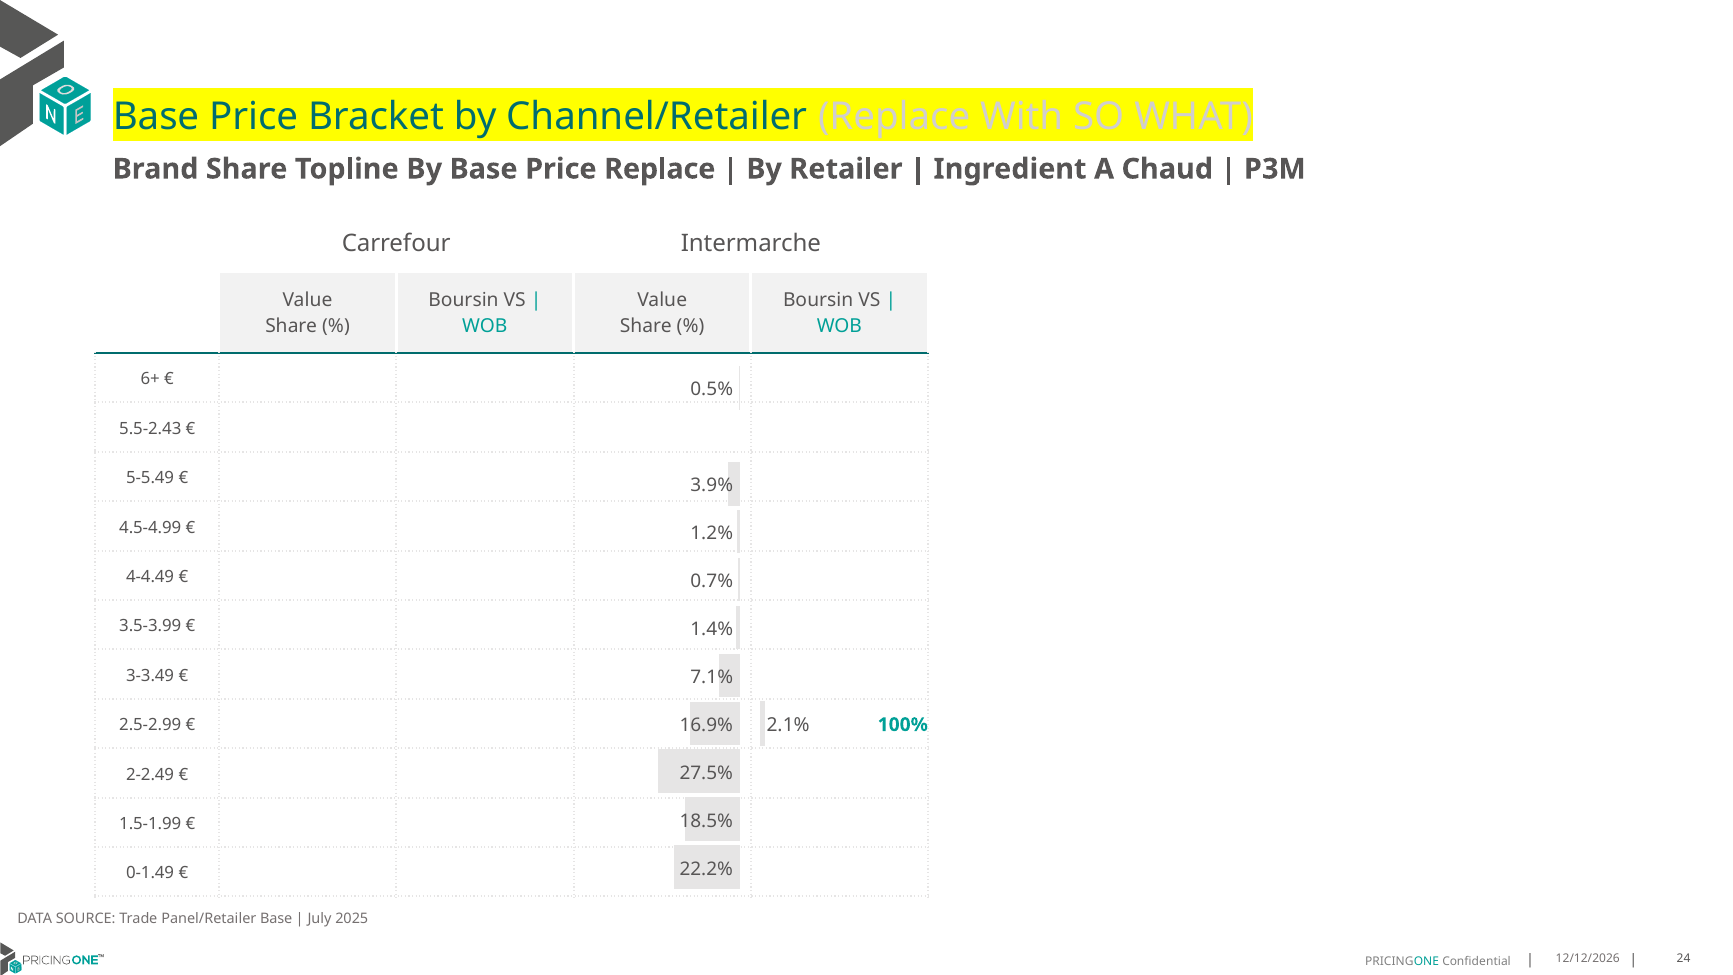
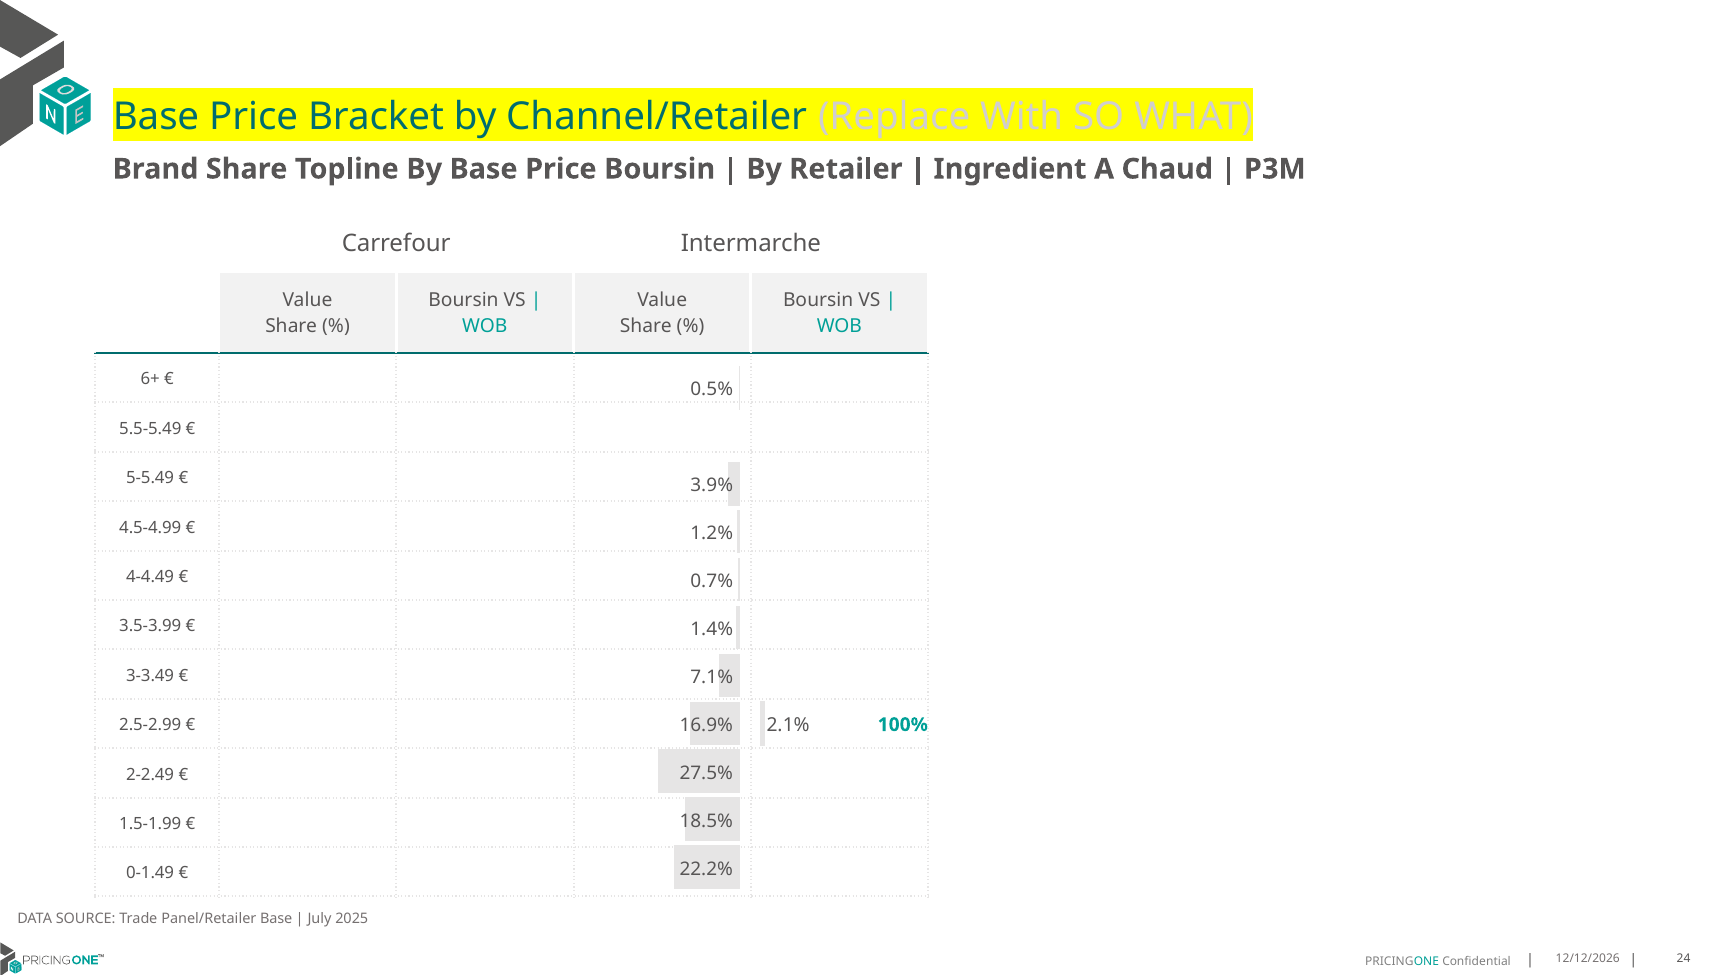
Price Replace: Replace -> Boursin
5.5-2.43: 5.5-2.43 -> 5.5-5.49
